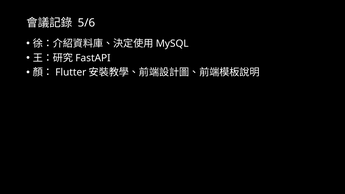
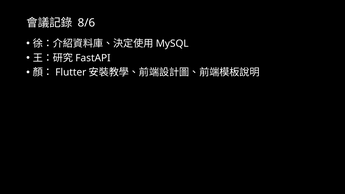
5/6: 5/6 -> 8/6
